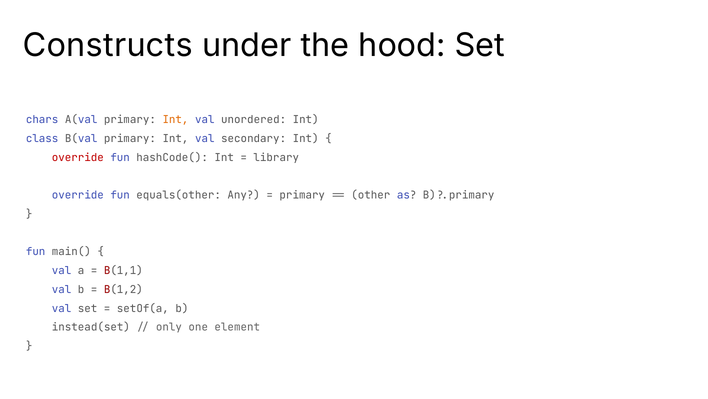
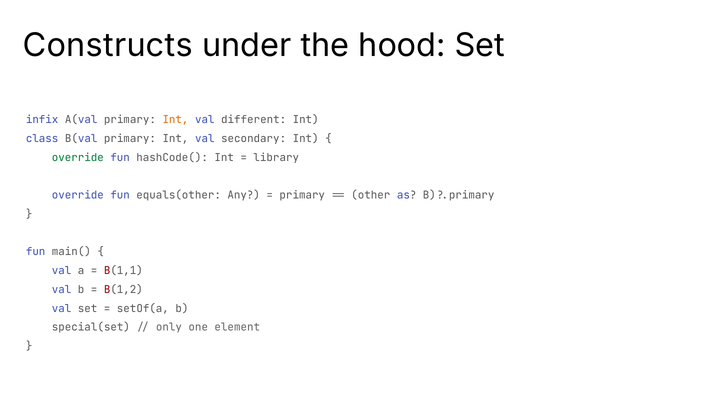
chars: chars -> infix
unordered: unordered -> different
override at (78, 157) colour: red -> green
instead(set: instead(set -> special(set
